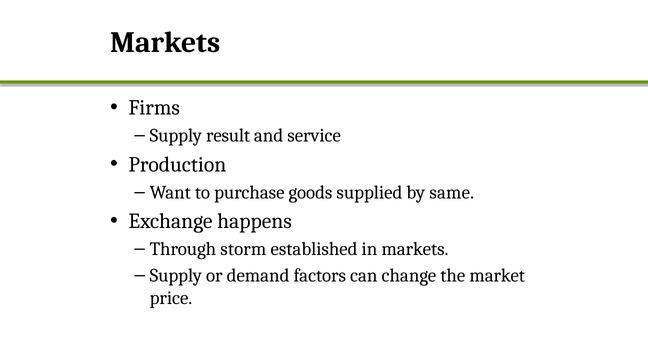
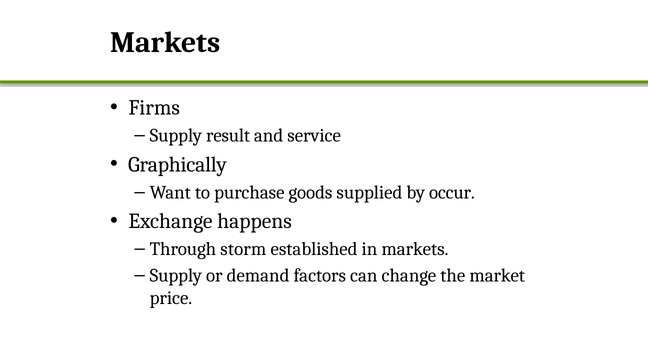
Production: Production -> Graphically
same: same -> occur
